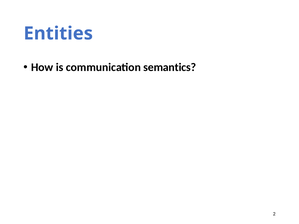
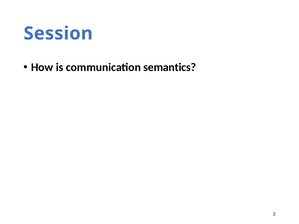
Entities: Entities -> Session
